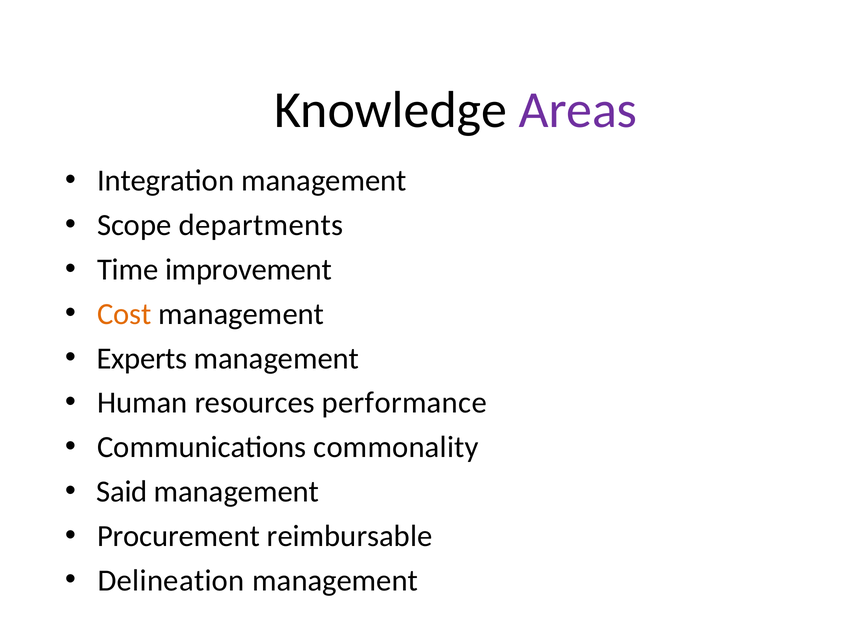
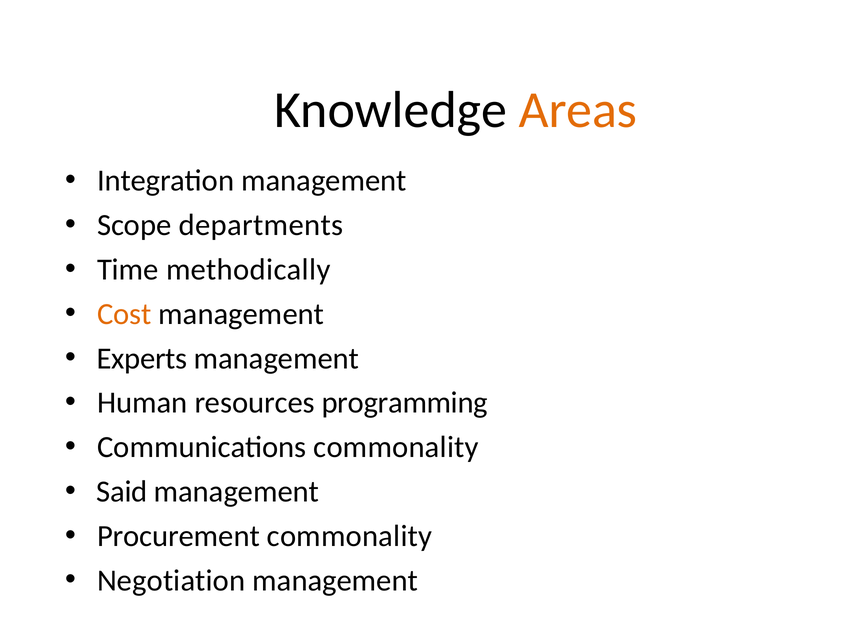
Areas colour: purple -> orange
improvement: improvement -> methodically
performance: performance -> programming
Procurement reimbursable: reimbursable -> commonality
Delineation: Delineation -> Negotiation
